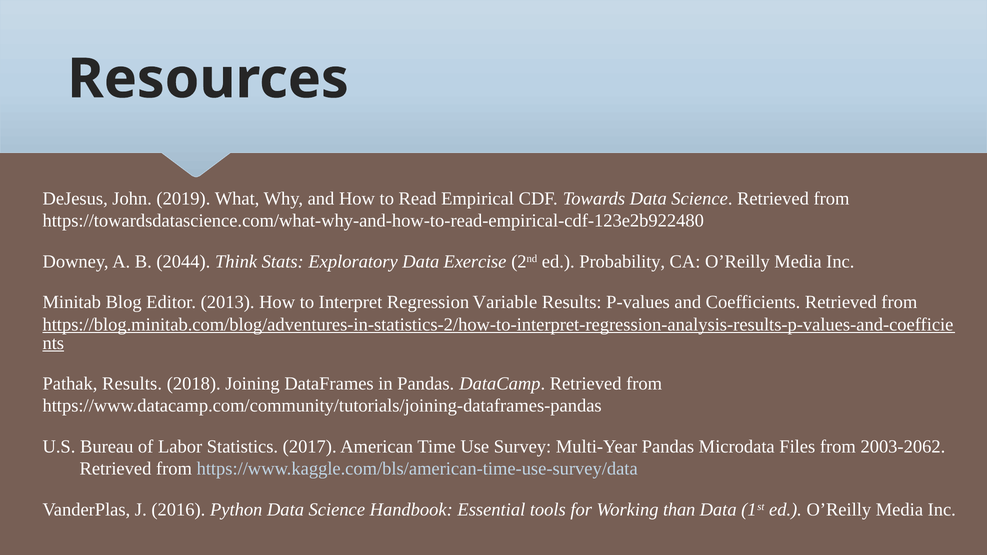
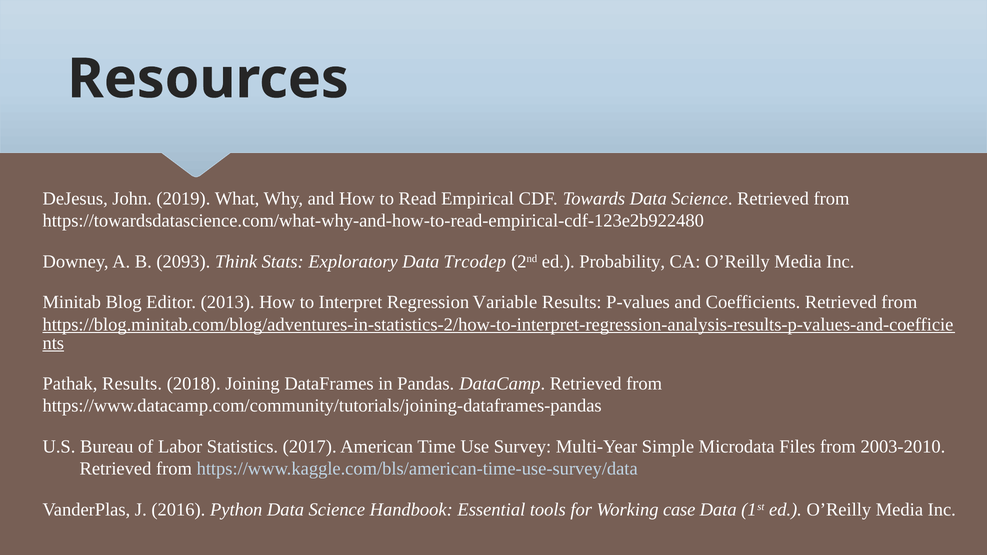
2044: 2044 -> 2093
Exercise: Exercise -> Trcodep
Multi-Year Pandas: Pandas -> Simple
2003-2062: 2003-2062 -> 2003-2010
than: than -> case
